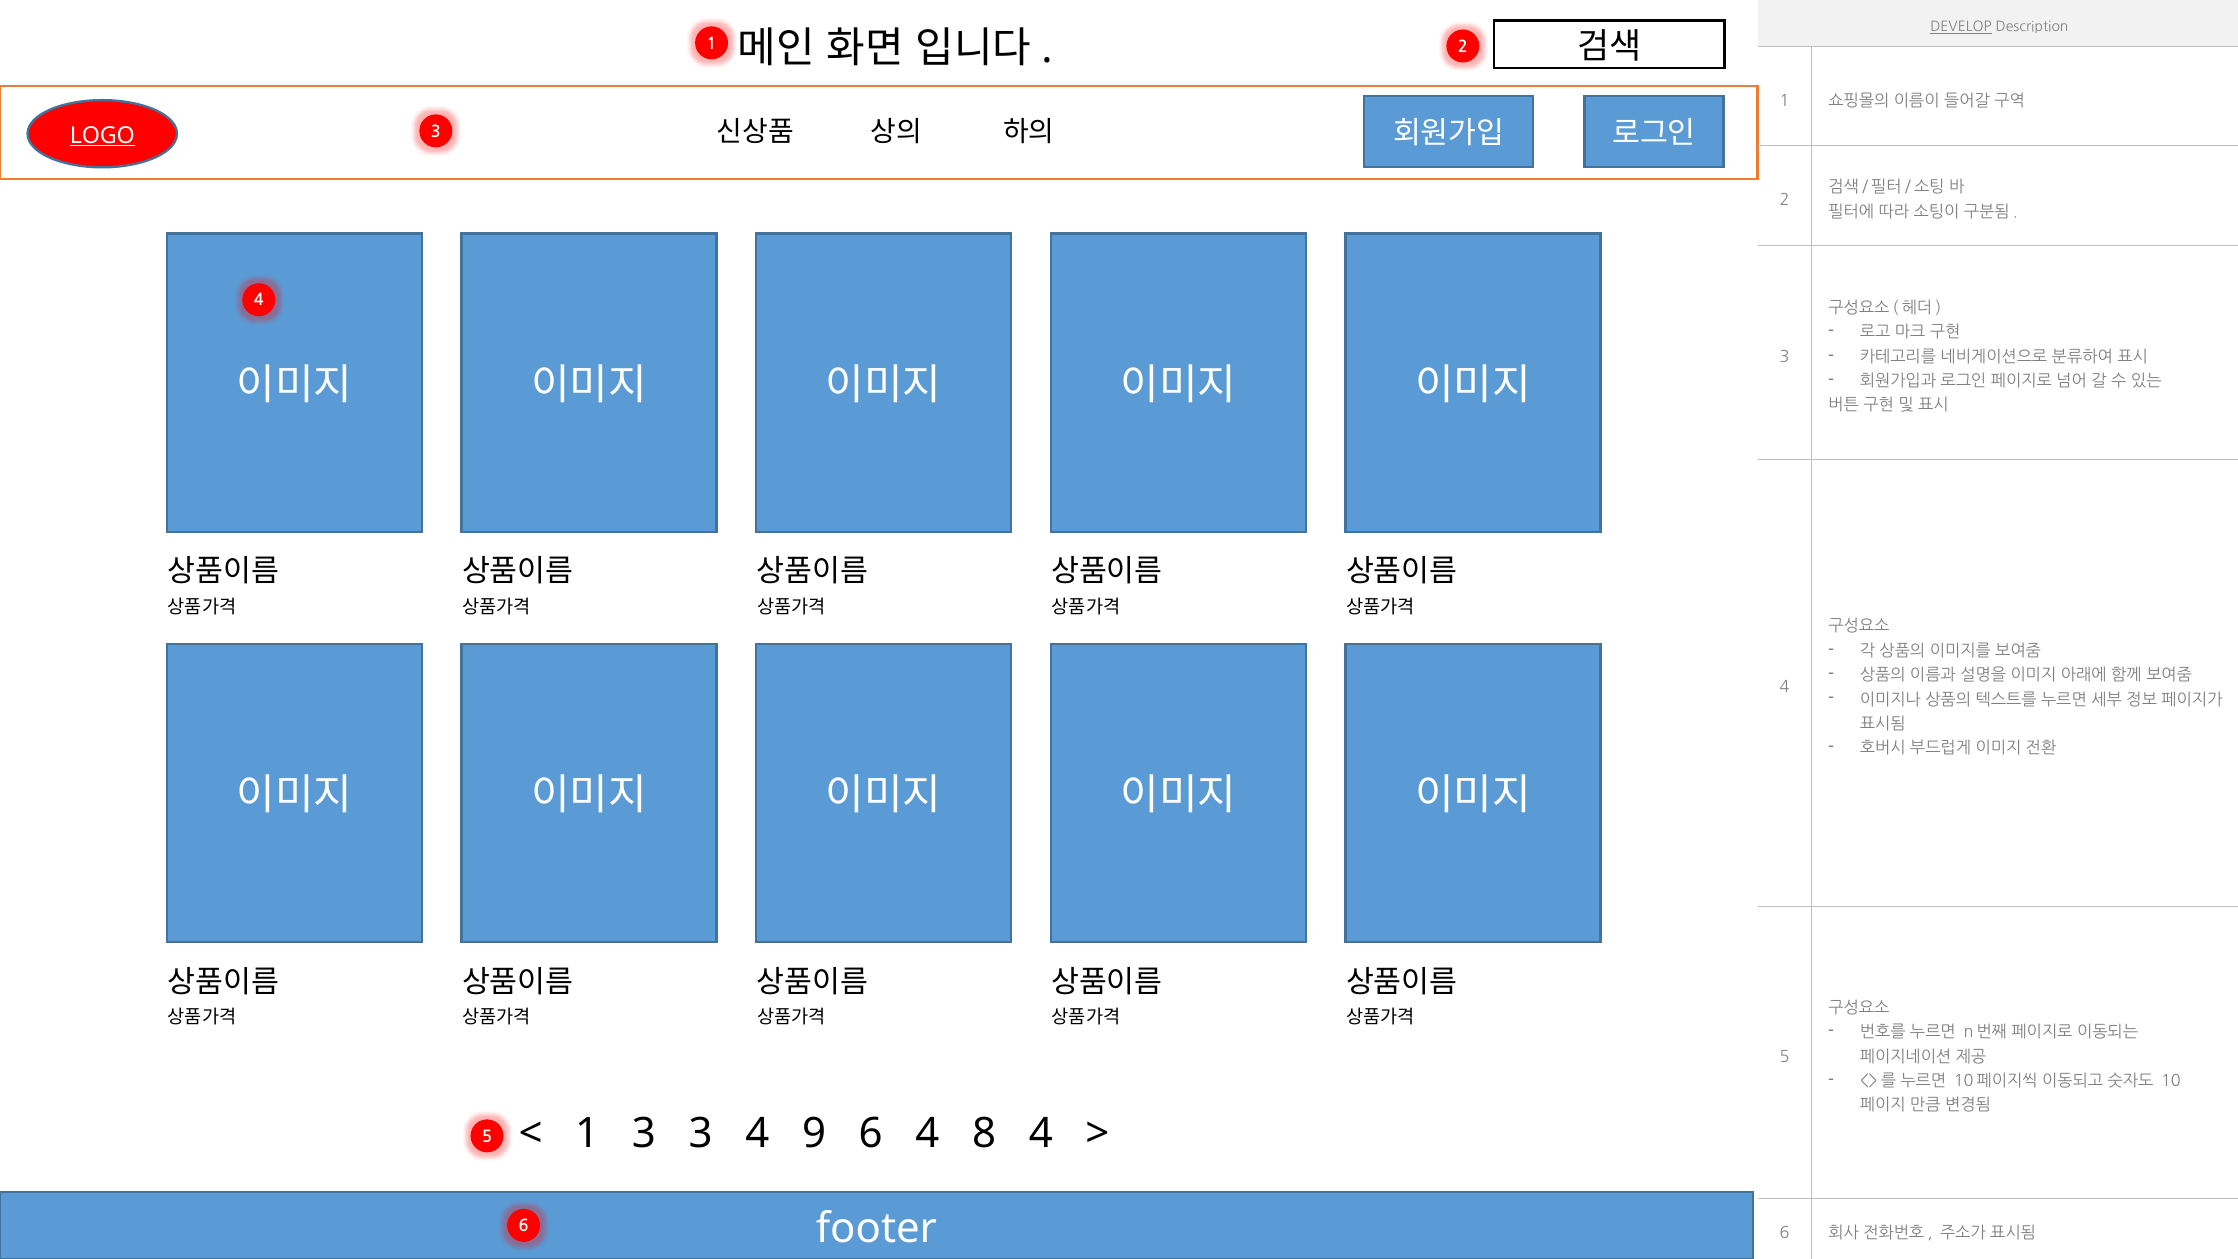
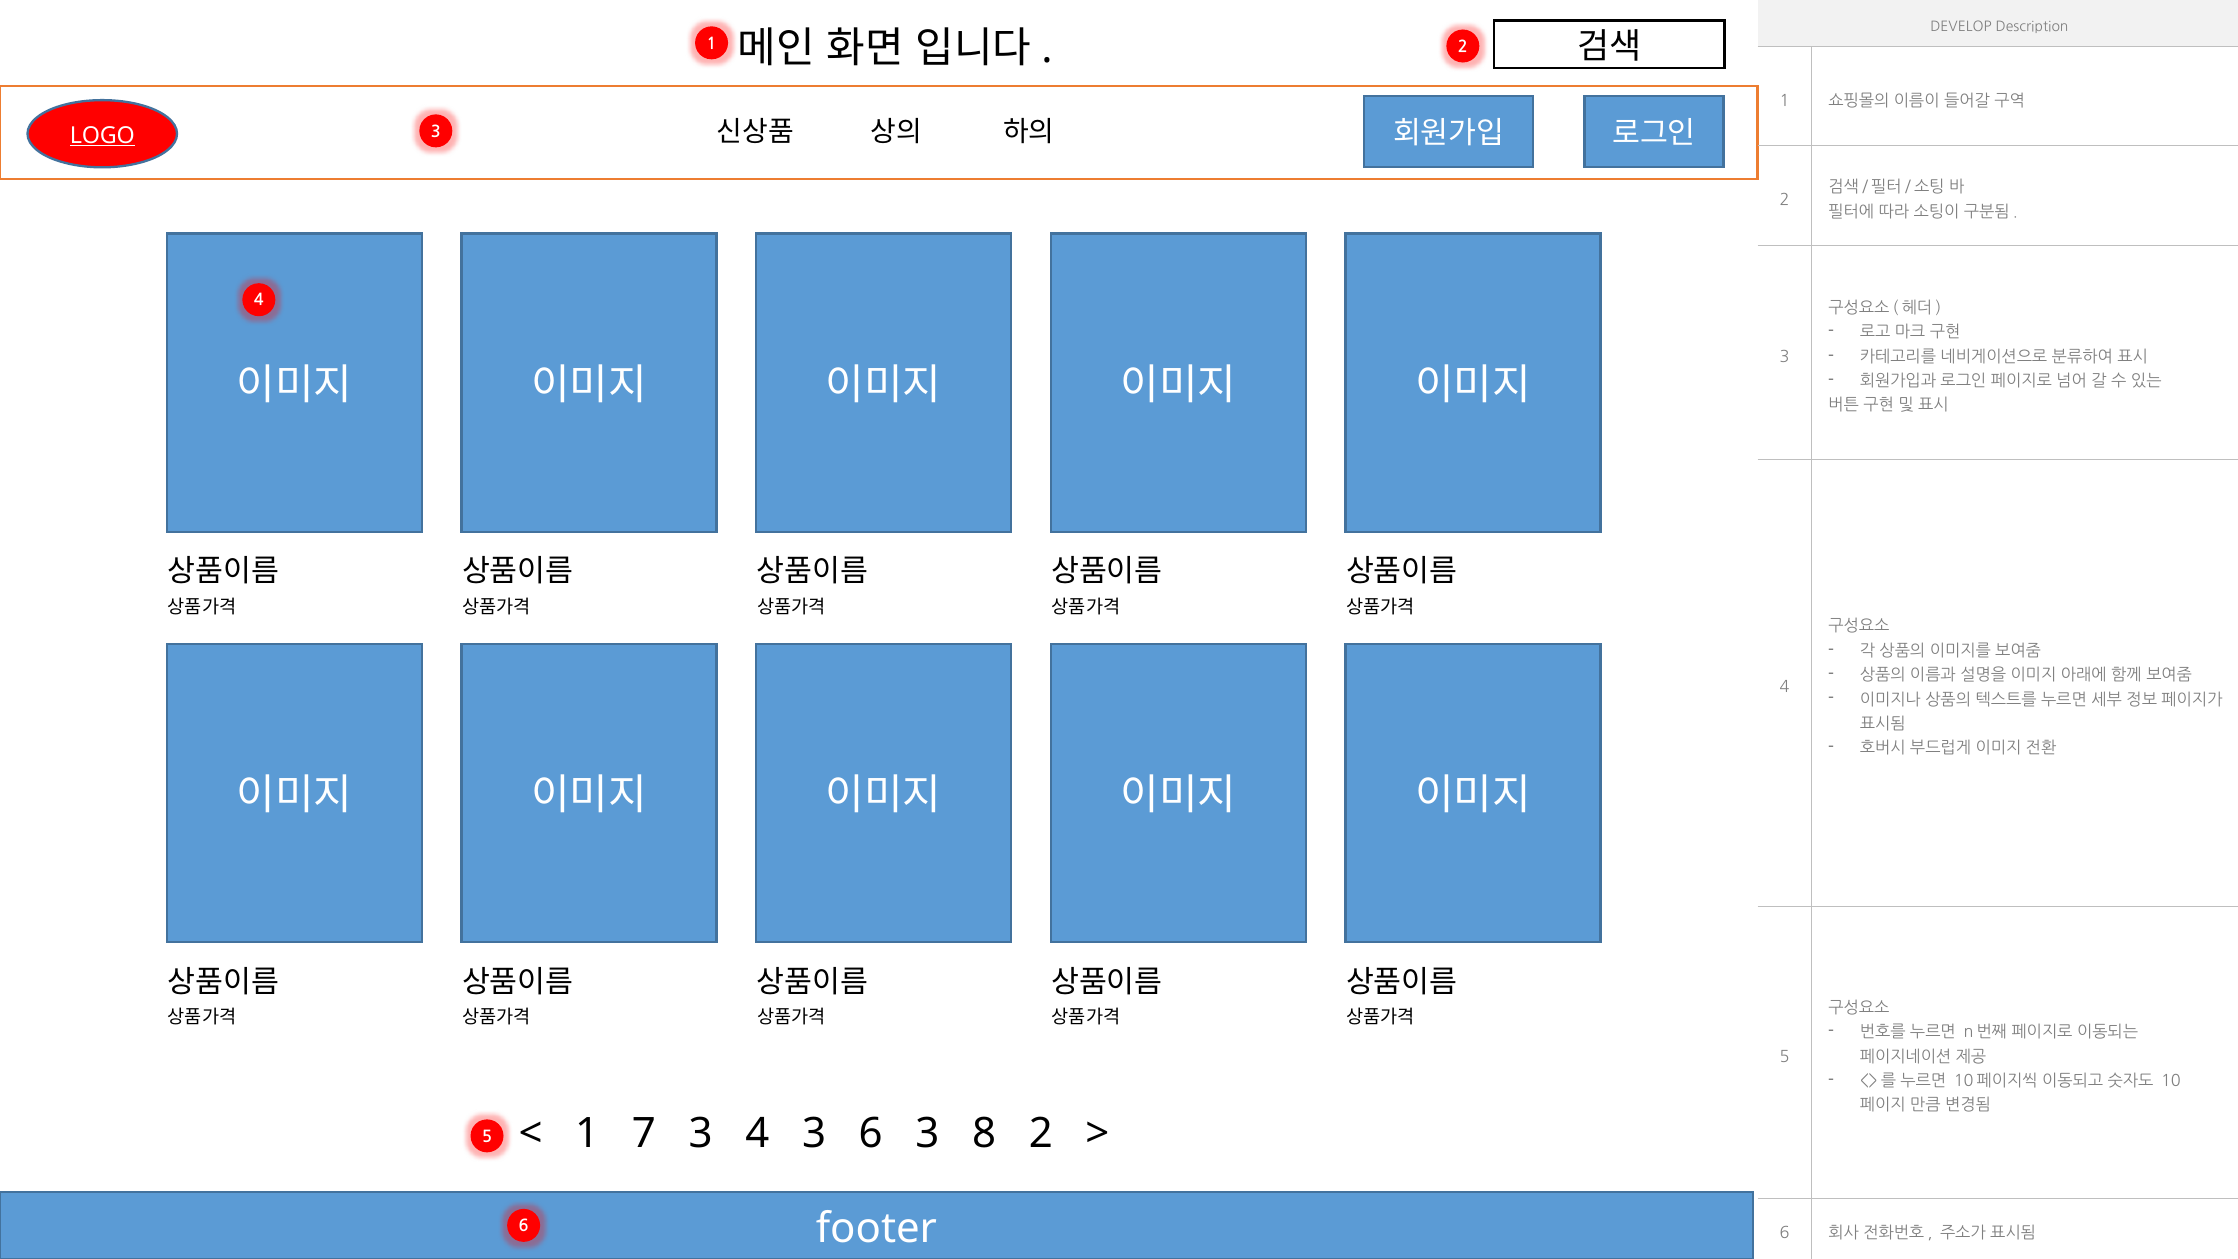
DEVELOP underline: present -> none
1 3: 3 -> 7
4 9: 9 -> 3
4 at (927, 1133): 4 -> 3
8 4: 4 -> 2
